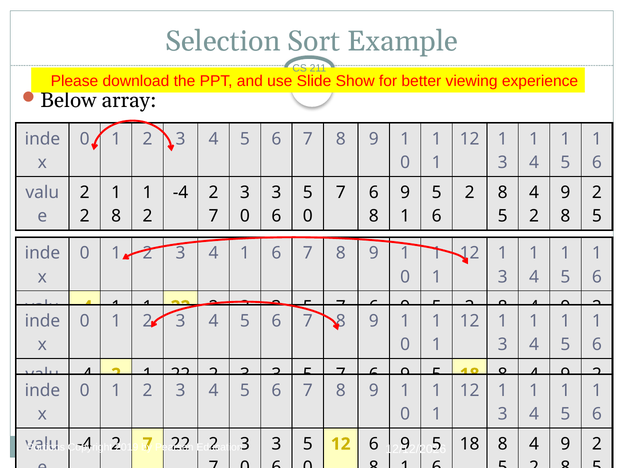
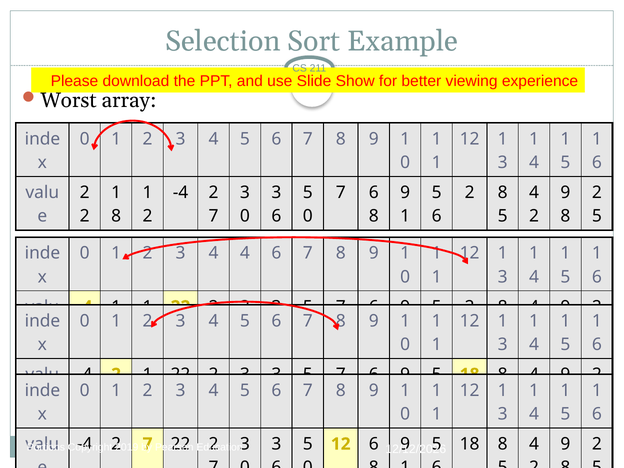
Below: Below -> Worst
3 4 1: 1 -> 4
